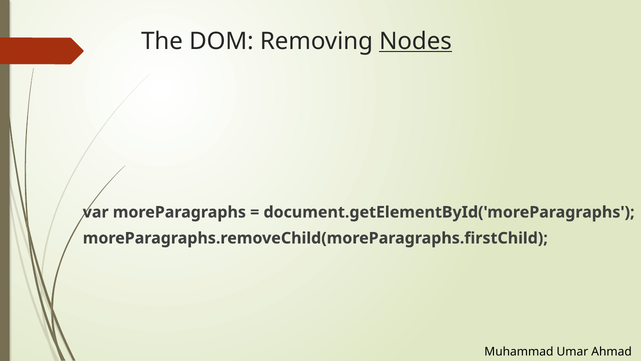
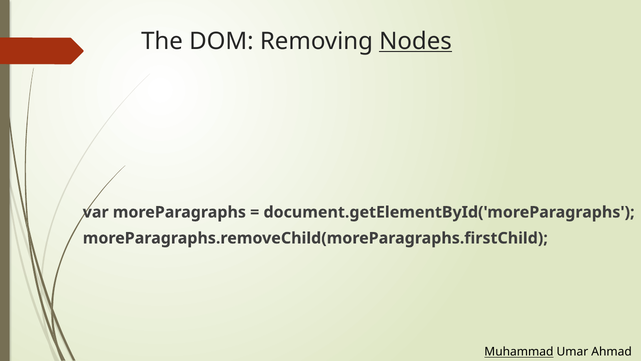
Muhammad underline: none -> present
